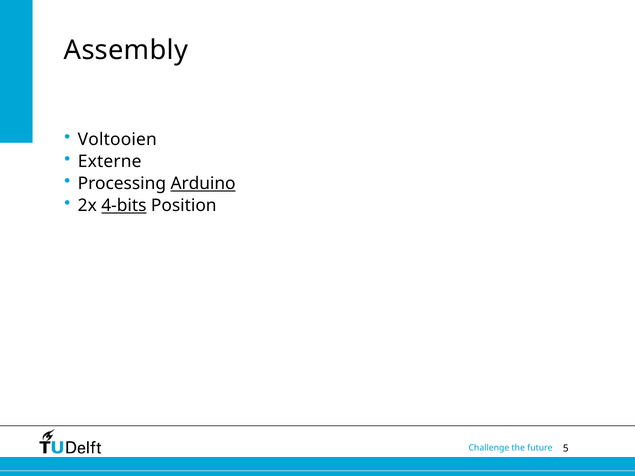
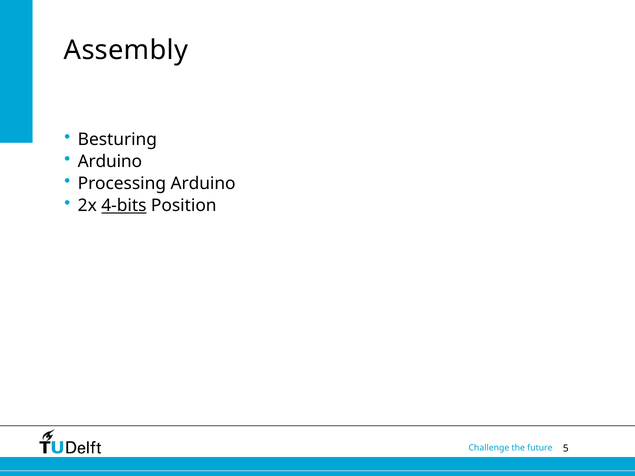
Voltooien: Voltooien -> Besturing
Externe at (110, 162): Externe -> Arduino
Arduino at (203, 184) underline: present -> none
